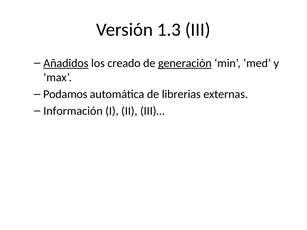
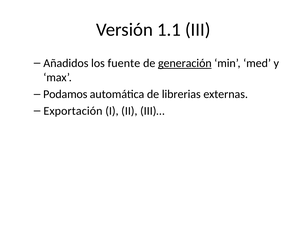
1.3: 1.3 -> 1.1
Añadidos underline: present -> none
creado: creado -> fuente
Información: Información -> Exportación
